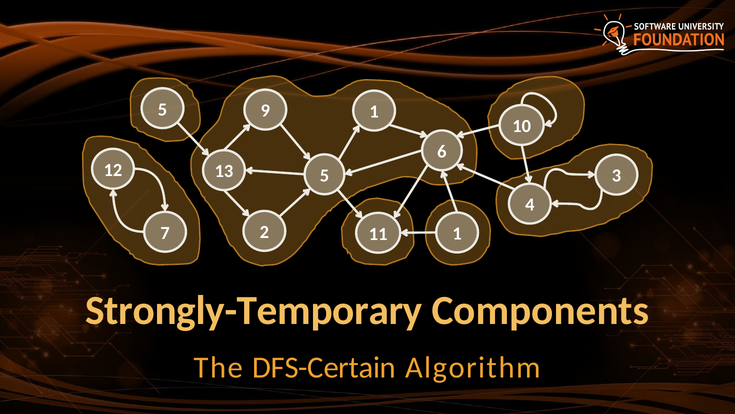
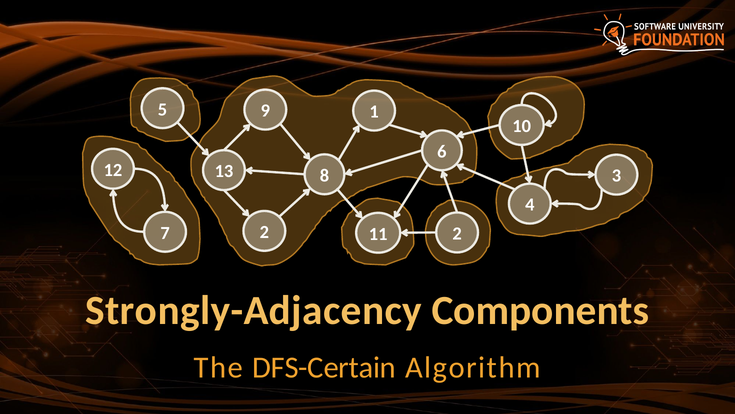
13 5: 5 -> 8
2 1: 1 -> 2
Strongly-Temporary: Strongly-Temporary -> Strongly-Adjacency
